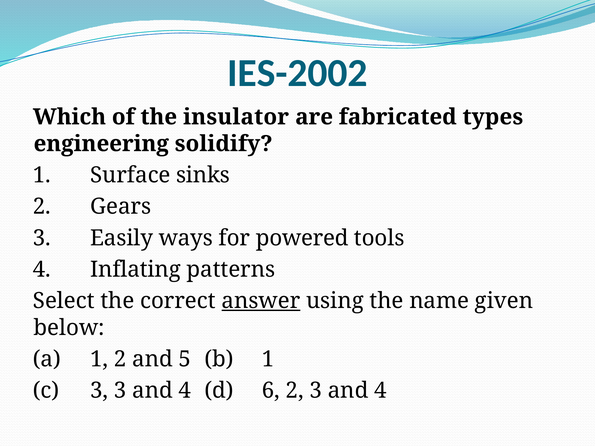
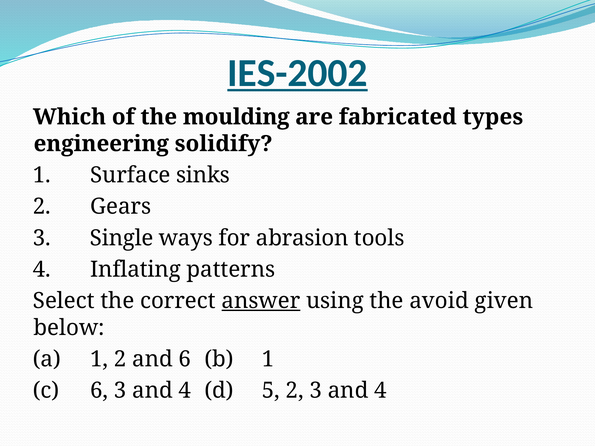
IES-2002 underline: none -> present
insulator: insulator -> moulding
Easily: Easily -> Single
powered: powered -> abrasion
name: name -> avoid
and 5: 5 -> 6
c 3: 3 -> 6
6: 6 -> 5
